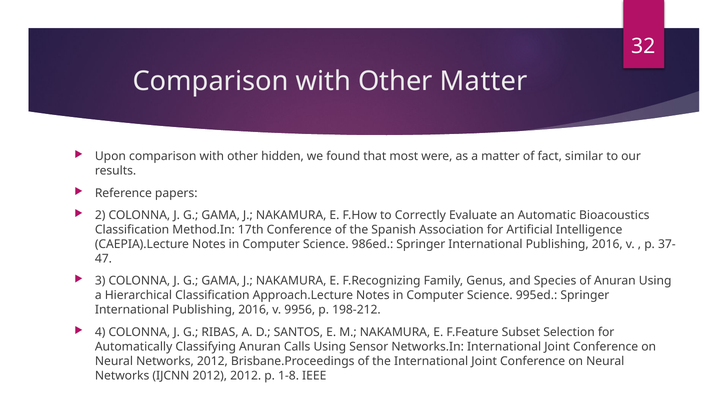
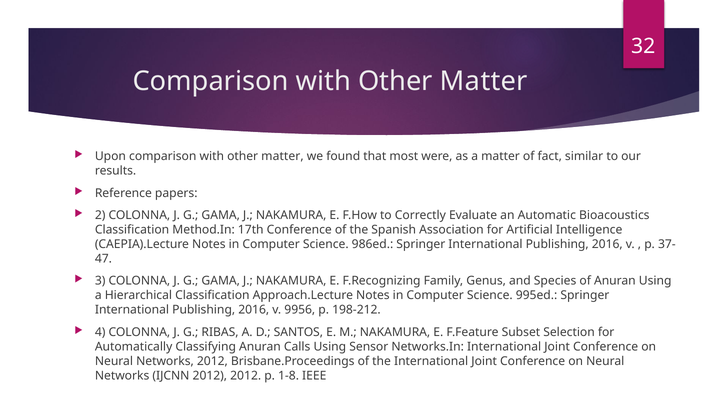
hidden at (283, 157): hidden -> matter
